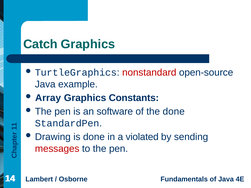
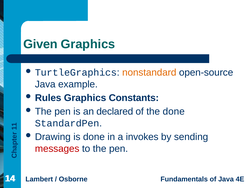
Catch: Catch -> Given
nonstandard colour: red -> orange
Array: Array -> Rules
software: software -> declared
violated: violated -> invokes
